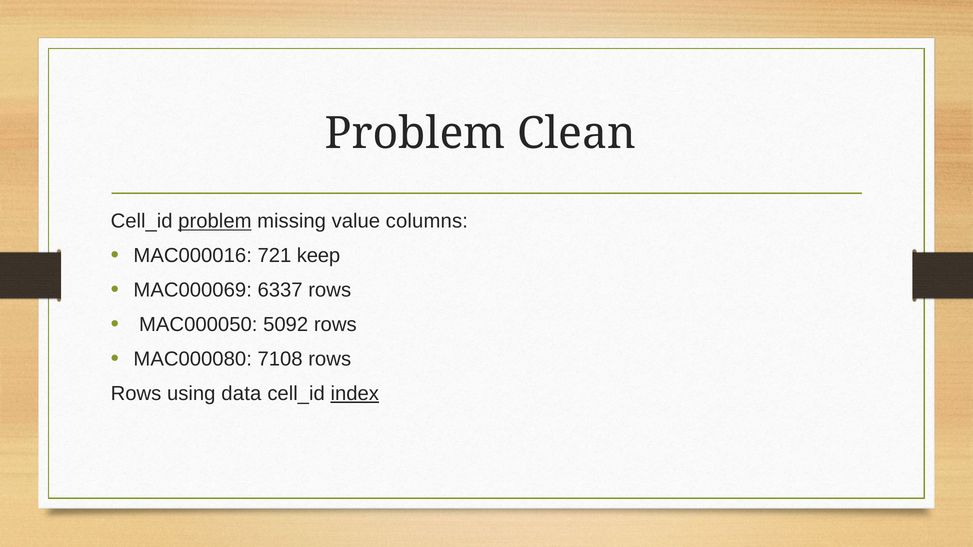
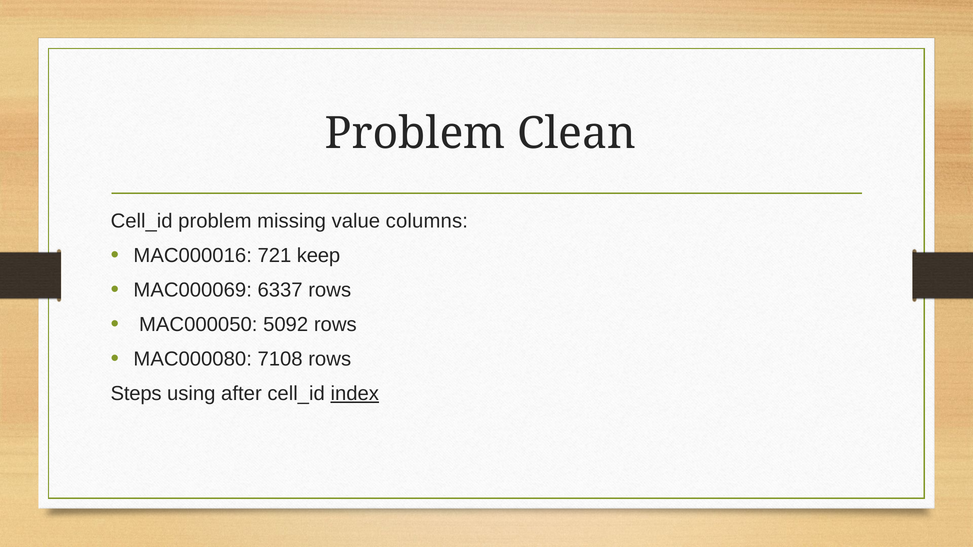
problem at (215, 221) underline: present -> none
Rows at (136, 394): Rows -> Steps
data: data -> after
